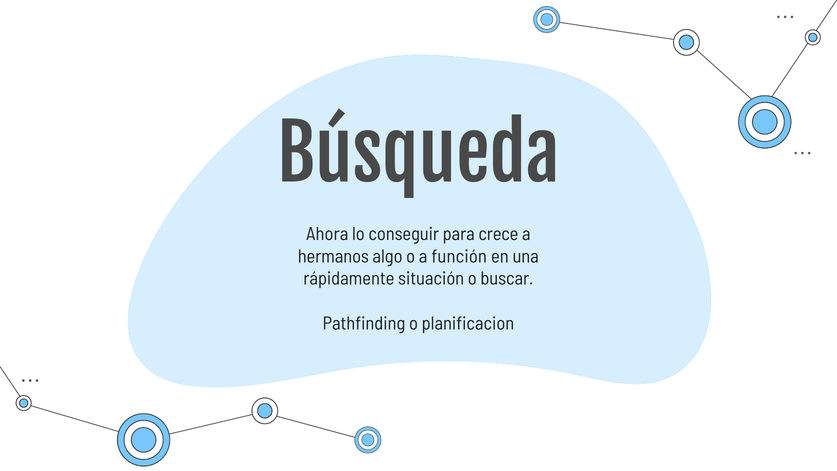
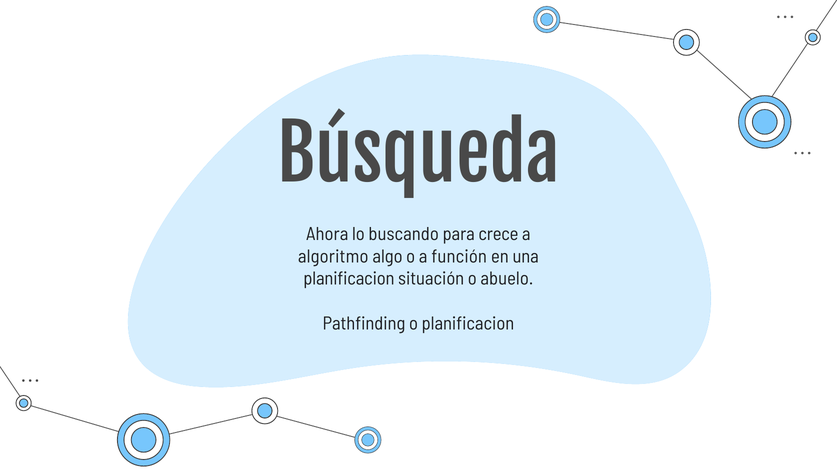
conseguir: conseguir -> buscando
hermanos: hermanos -> algoritmo
rápidamente at (349, 279): rápidamente -> planificacion
buscar: buscar -> abuelo
